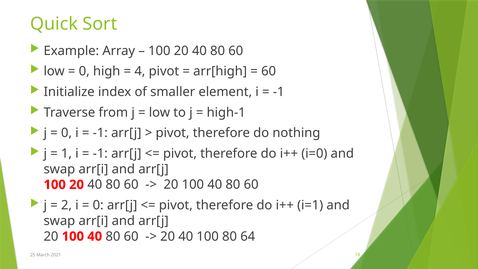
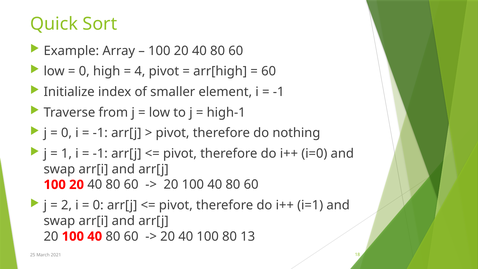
64: 64 -> 13
